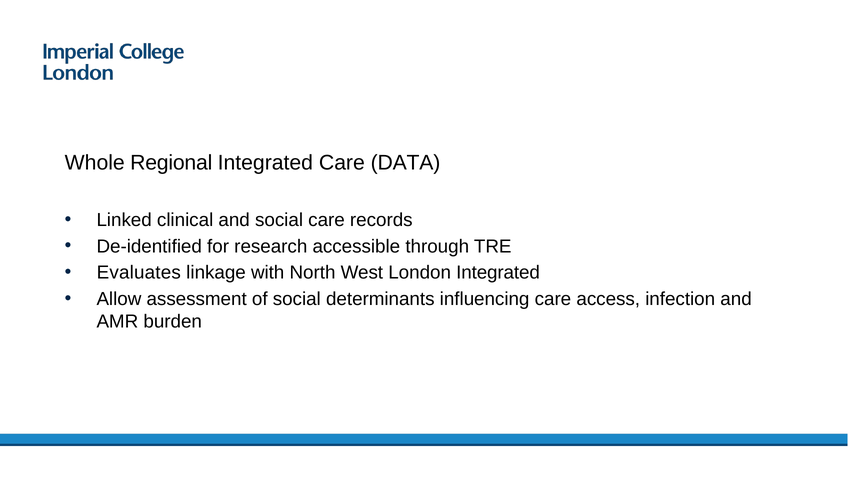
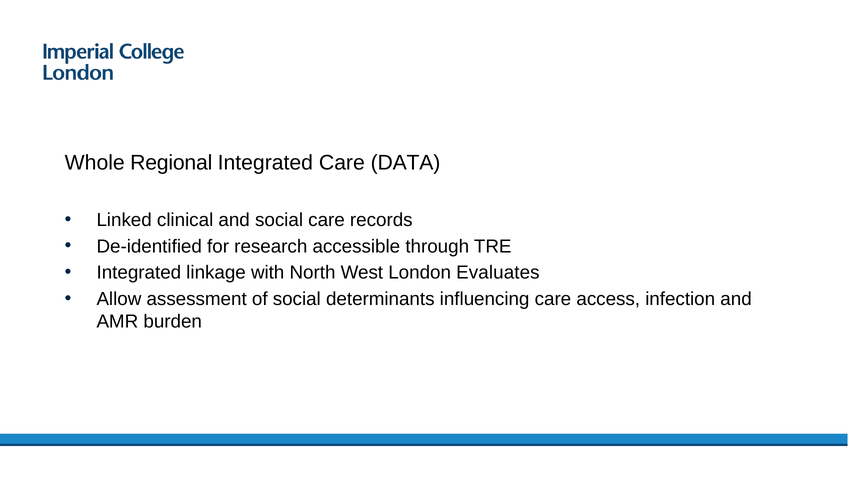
Evaluates at (139, 273): Evaluates -> Integrated
London Integrated: Integrated -> Evaluates
